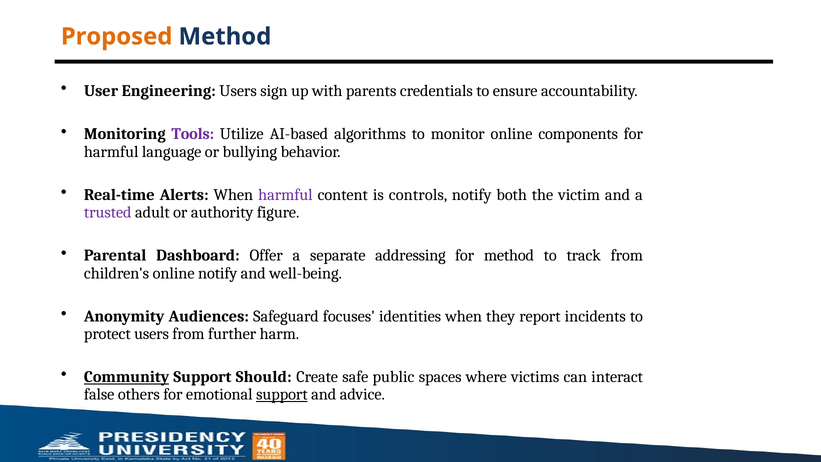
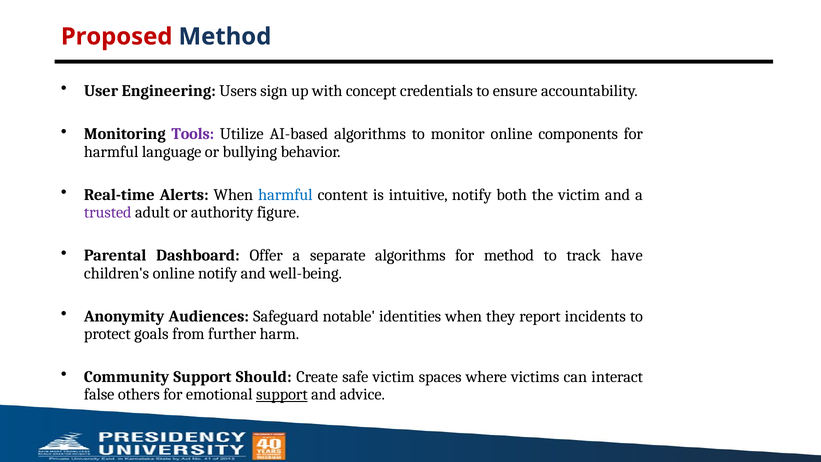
Proposed colour: orange -> red
parents: parents -> concept
harmful at (285, 195) colour: purple -> blue
controls: controls -> intuitive
separate addressing: addressing -> algorithms
track from: from -> have
focuses: focuses -> notable
protect users: users -> goals
Community underline: present -> none
safe public: public -> victim
